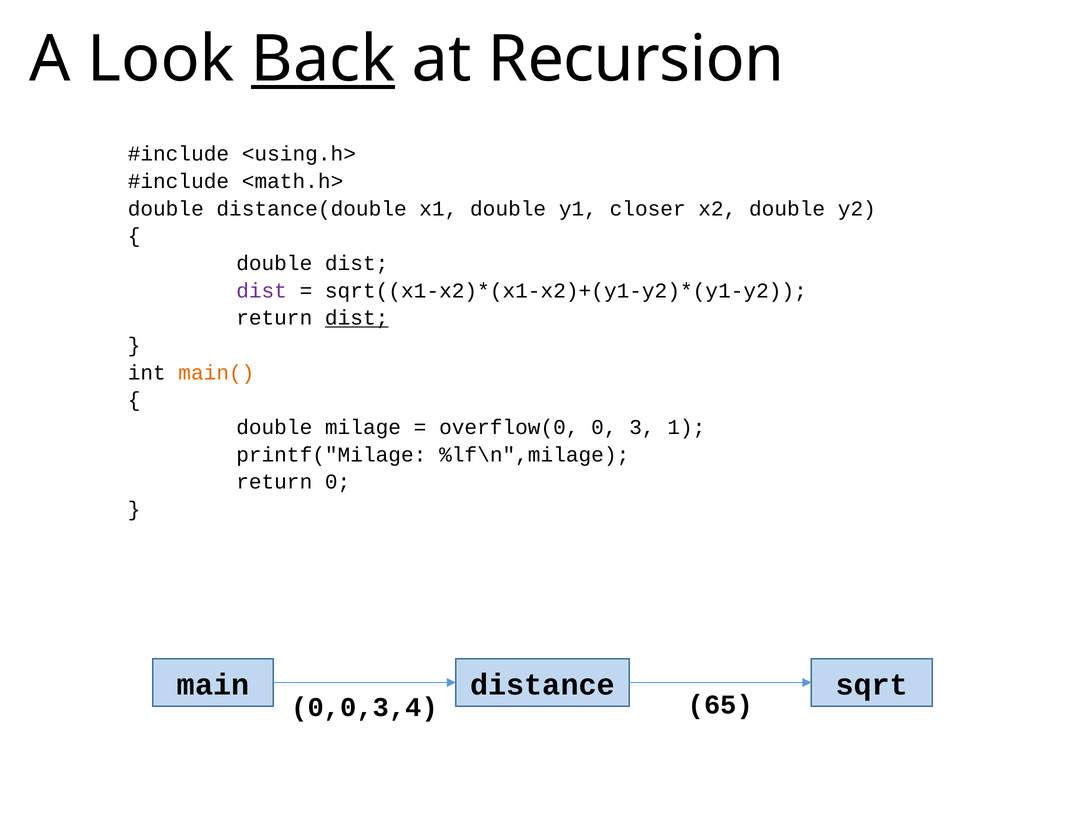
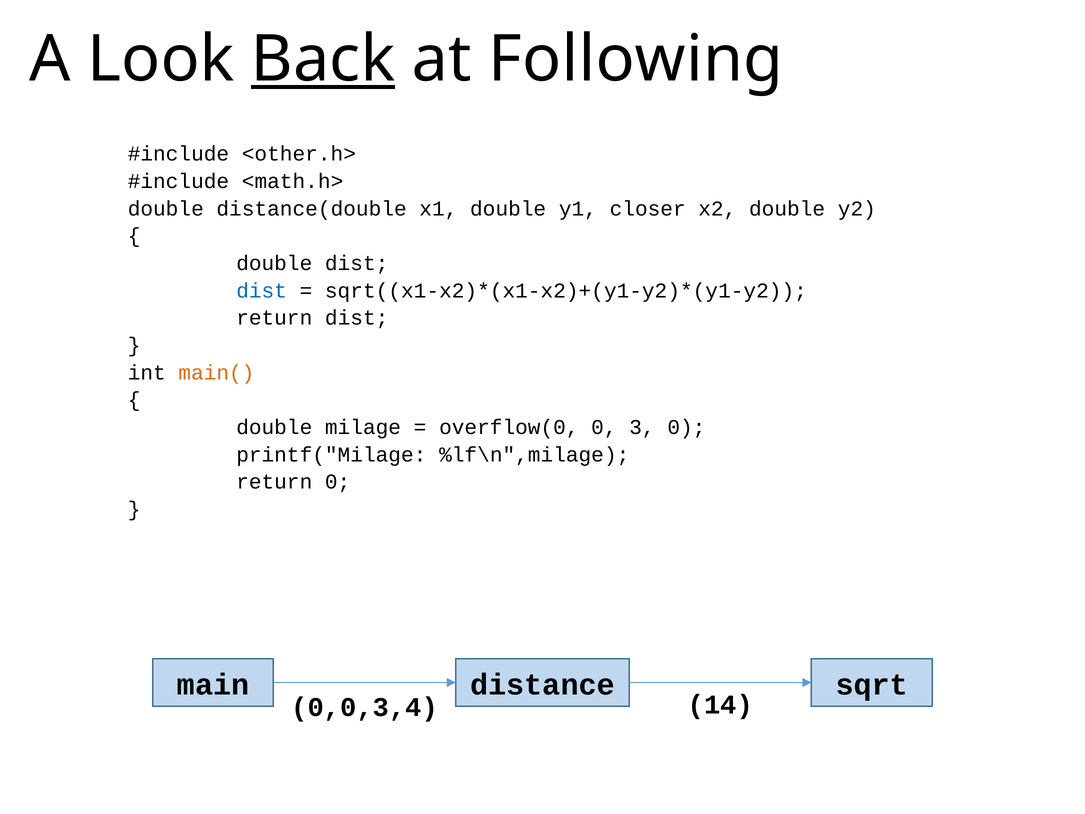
Recursion: Recursion -> Following
<using.h>: <using.h> -> <other.h>
dist at (262, 291) colour: purple -> blue
dist at (357, 318) underline: present -> none
3 1: 1 -> 0
65: 65 -> 14
